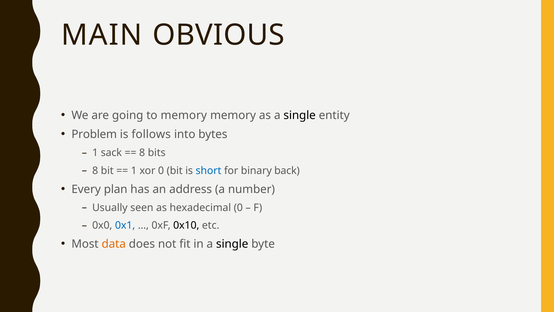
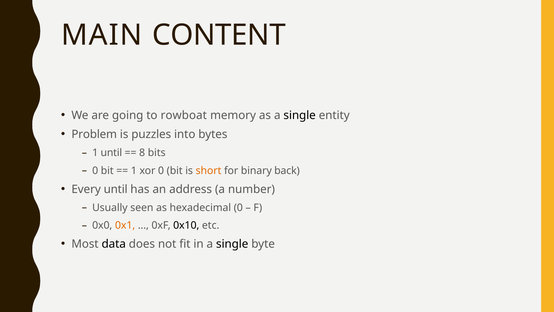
OBVIOUS: OBVIOUS -> CONTENT
to memory: memory -> rowboat
follows: follows -> puzzles
1 sack: sack -> until
8 at (95, 170): 8 -> 0
short colour: blue -> orange
Every plan: plan -> until
0x1 colour: blue -> orange
data colour: orange -> black
